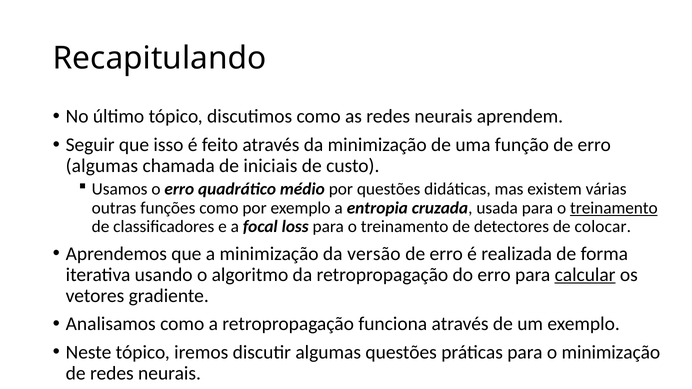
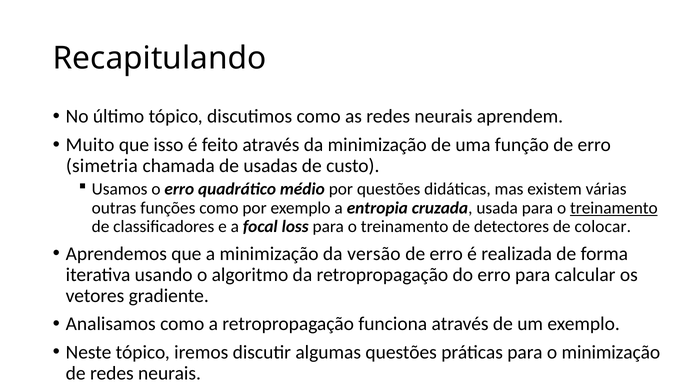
Seguir: Seguir -> Muito
algumas at (102, 166): algumas -> simetria
iniciais: iniciais -> usadas
calcular underline: present -> none
